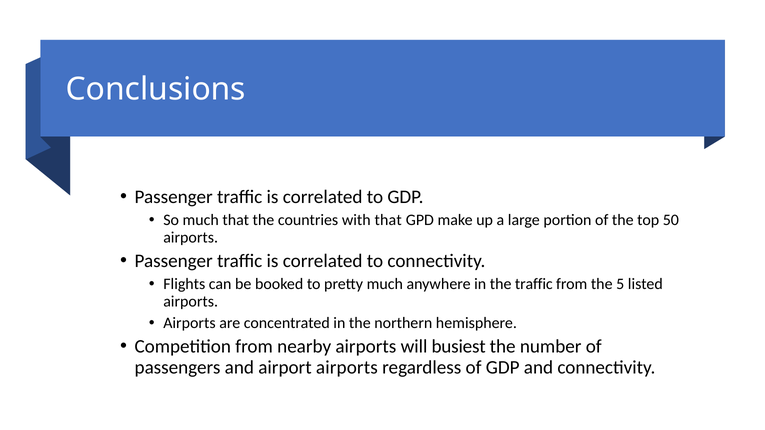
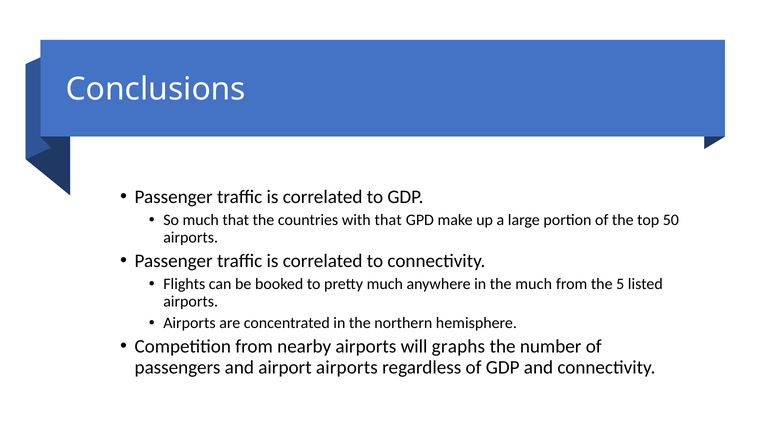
the traffic: traffic -> much
busiest: busiest -> graphs
